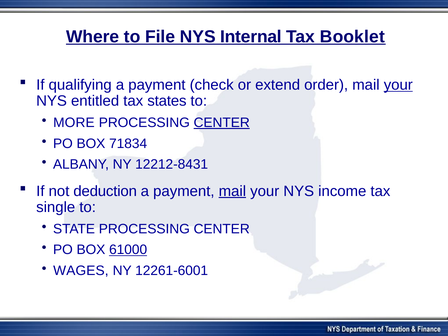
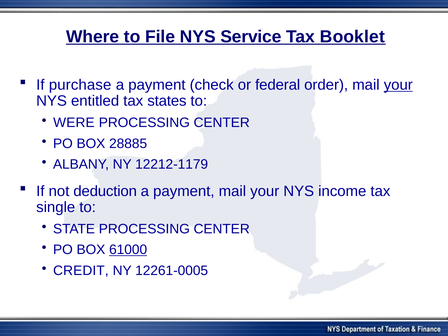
Internal: Internal -> Service
qualifying: qualifying -> purchase
extend: extend -> federal
MORE: MORE -> WERE
CENTER at (222, 123) underline: present -> none
71834: 71834 -> 28885
12212-8431: 12212-8431 -> 12212-1179
mail at (232, 191) underline: present -> none
WAGES: WAGES -> CREDIT
12261-6001: 12261-6001 -> 12261-0005
